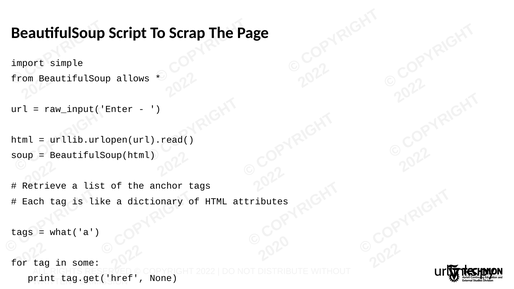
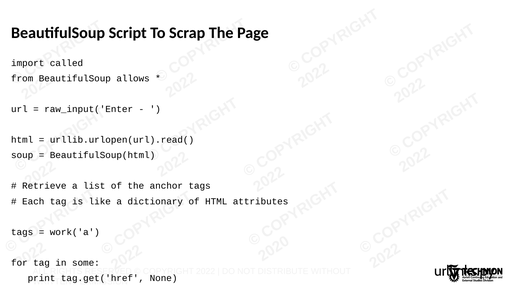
simple: simple -> called
what('a: what('a -> work('a
